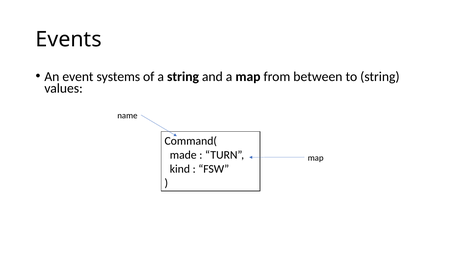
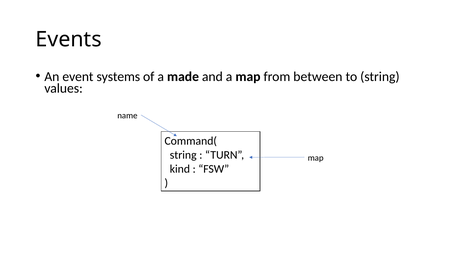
a string: string -> made
made at (183, 155): made -> string
